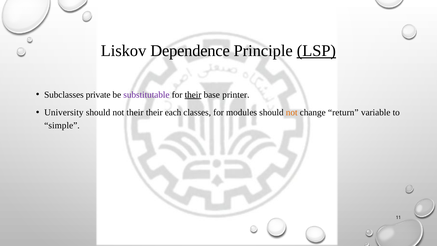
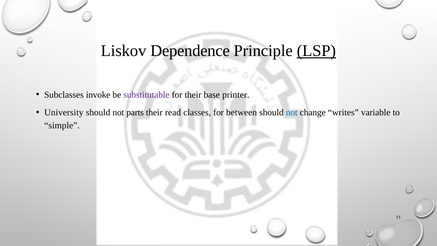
private: private -> invoke
their at (193, 95) underline: present -> none
not their: their -> parts
each: each -> read
modules: modules -> between
not at (292, 112) colour: orange -> blue
return: return -> writes
